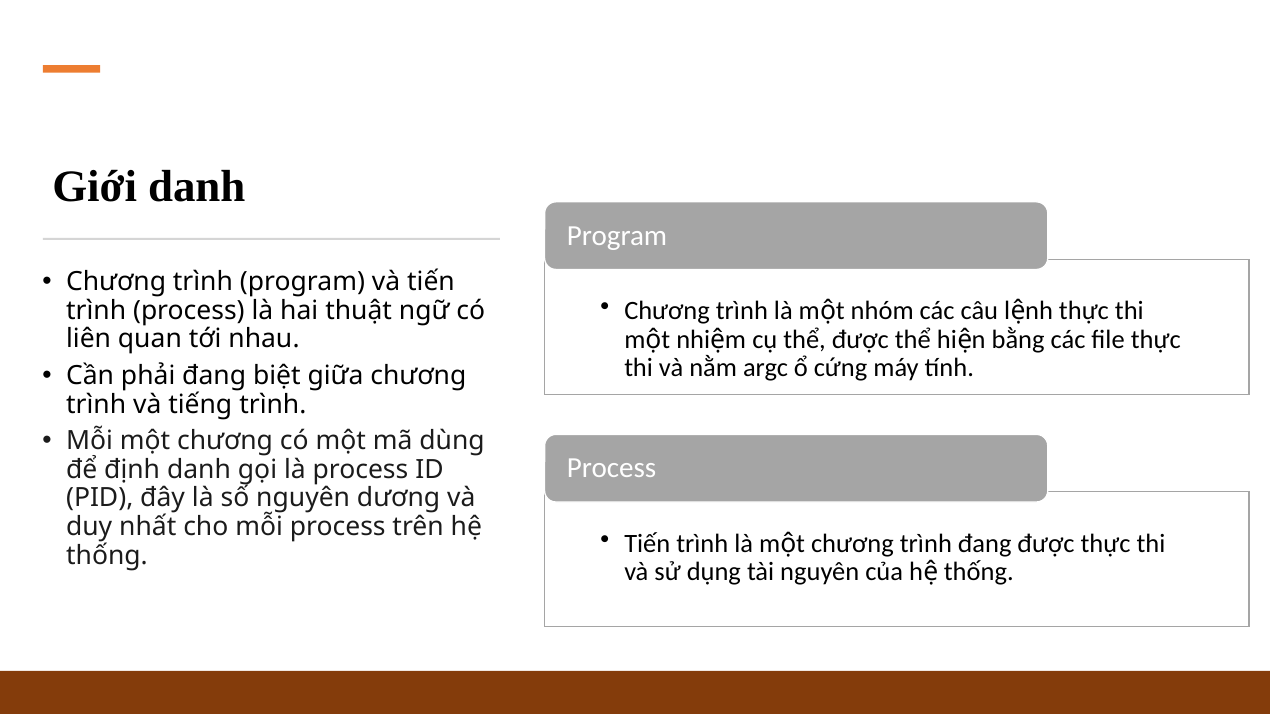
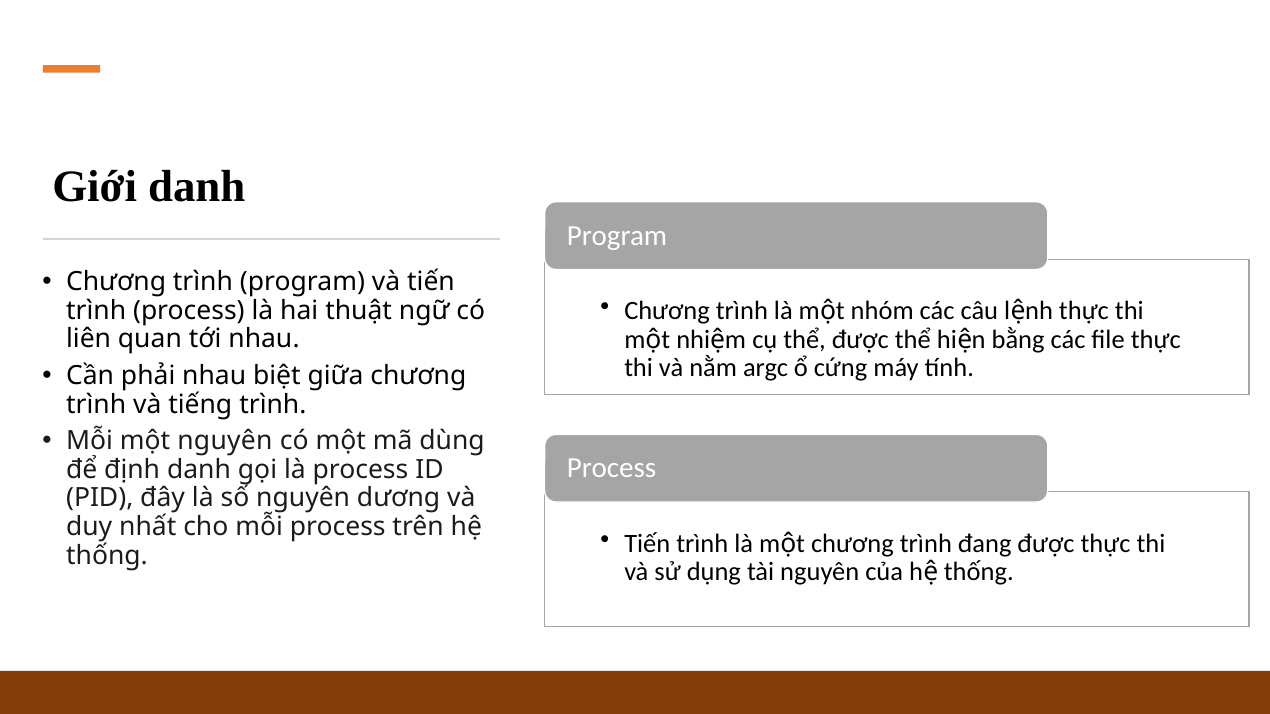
phải đang: đang -> nhau
một chương: chương -> nguyên
